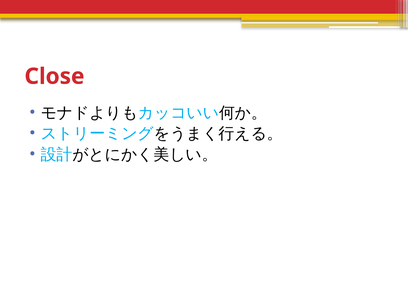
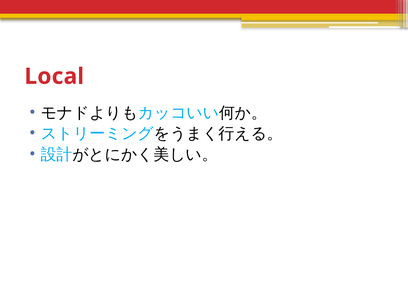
Close: Close -> Local
